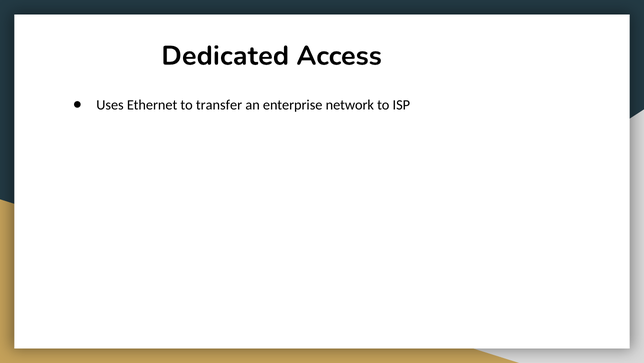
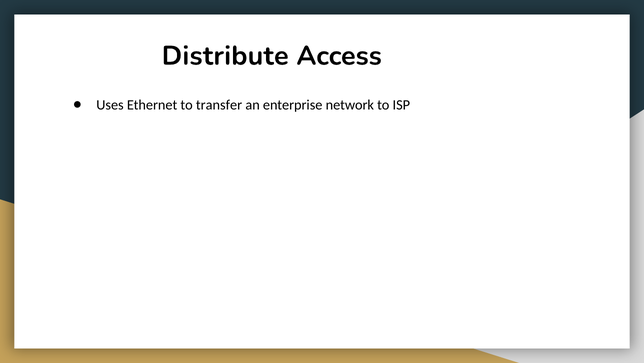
Dedicated: Dedicated -> Distribute
